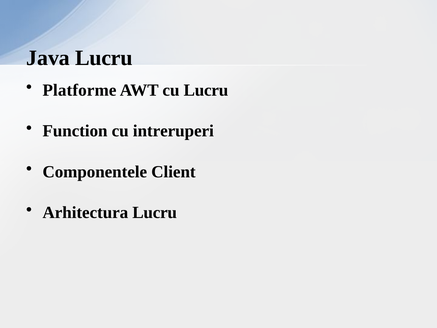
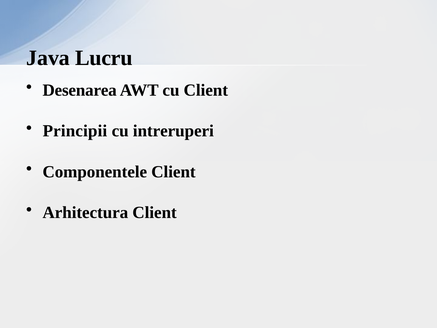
Platforme: Platforme -> Desenarea
cu Lucru: Lucru -> Client
Function: Function -> Principii
Arhitectura Lucru: Lucru -> Client
